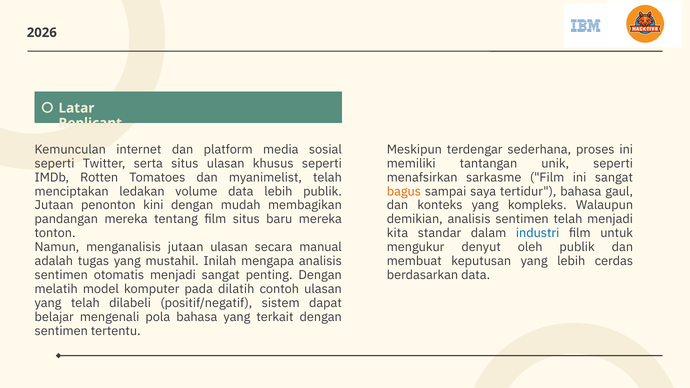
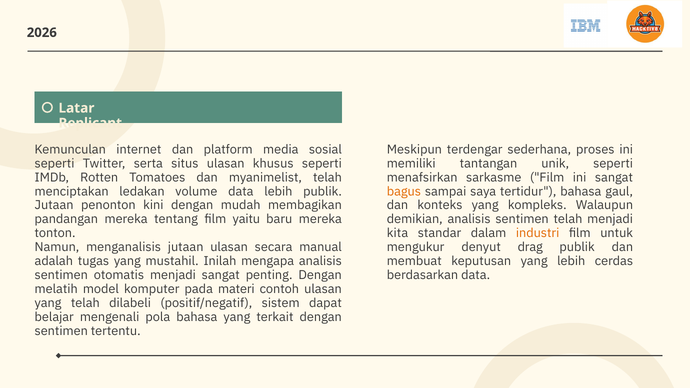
film situs: situs -> yaitu
industri colour: blue -> orange
oleh: oleh -> drag
dilatih: dilatih -> materi
